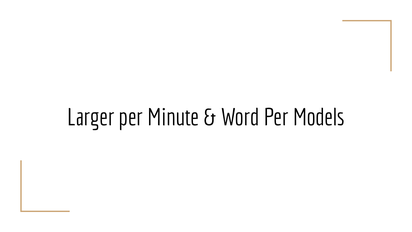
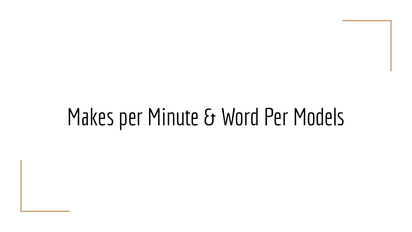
Larger: Larger -> Makes
